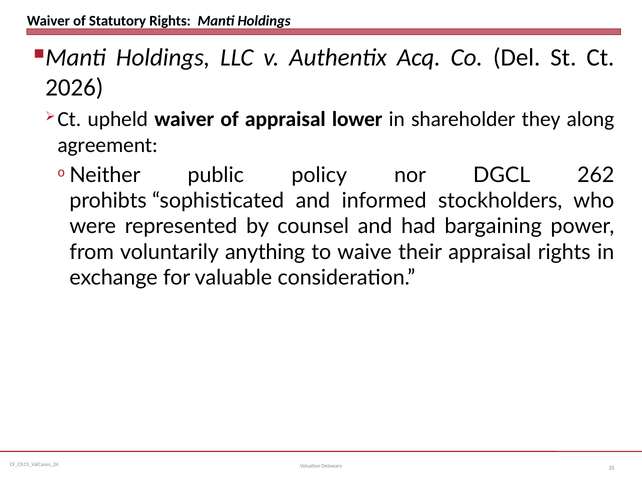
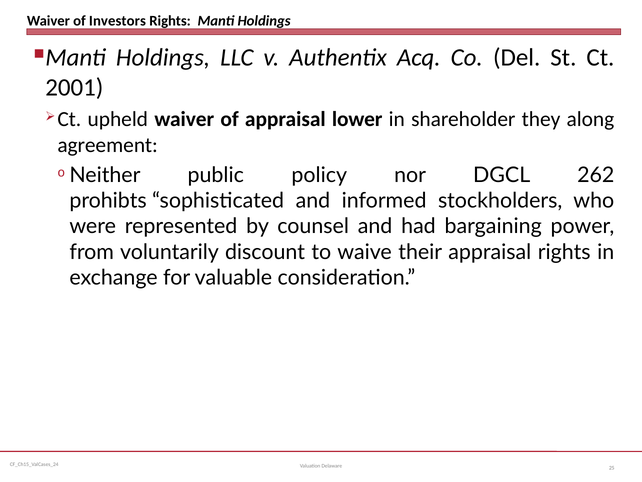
Statutory: Statutory -> Investors
2026: 2026 -> 2001
anything: anything -> discount
